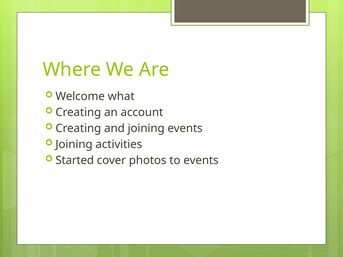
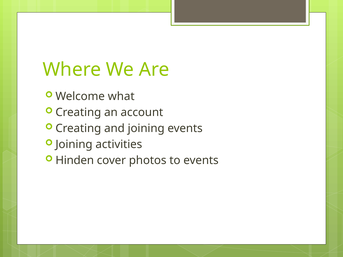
Started: Started -> Hinden
